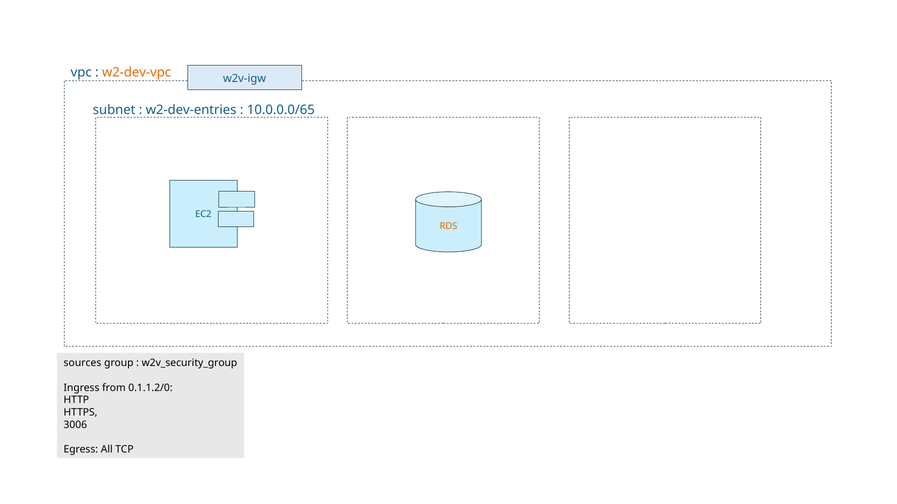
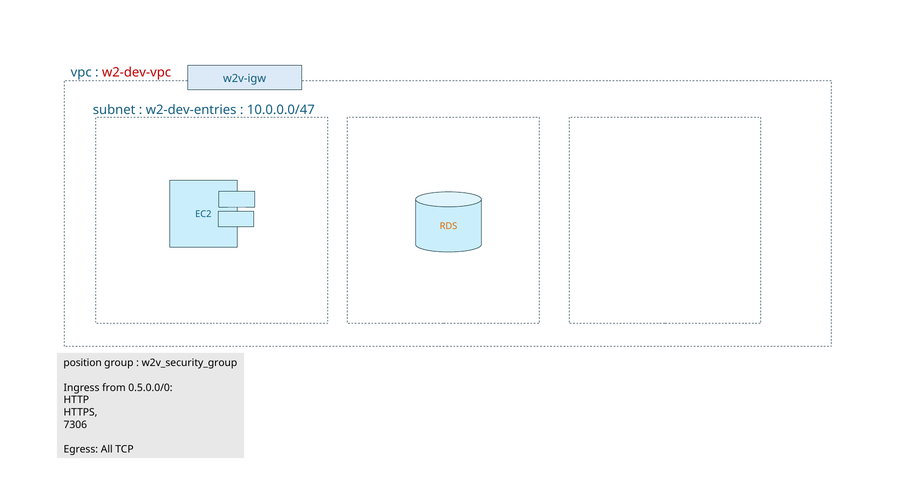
w2-dev-vpc colour: orange -> red
10.0.0.0/65: 10.0.0.0/65 -> 10.0.0.0/47
sources: sources -> position
0.1.1.2/0: 0.1.1.2/0 -> 0.5.0.0/0
3006: 3006 -> 7306
